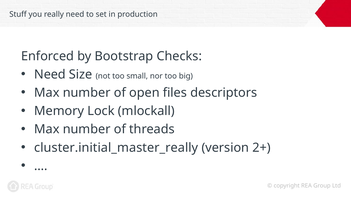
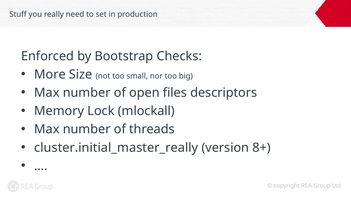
Need at (50, 75): Need -> More
2+: 2+ -> 8+
